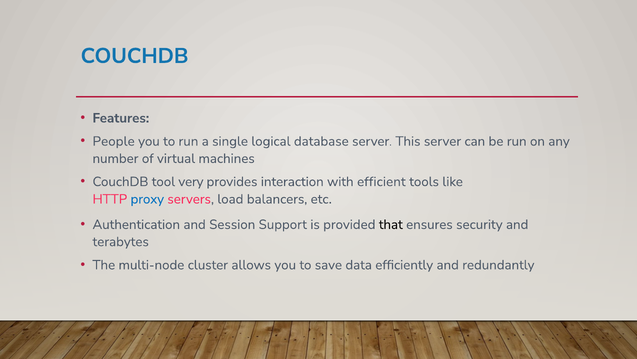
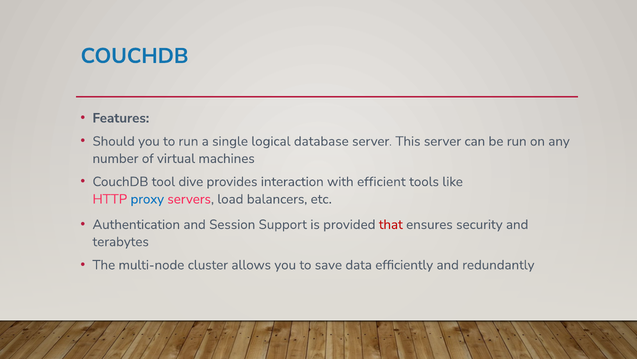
People: People -> Should
very: very -> dive
that colour: black -> red
